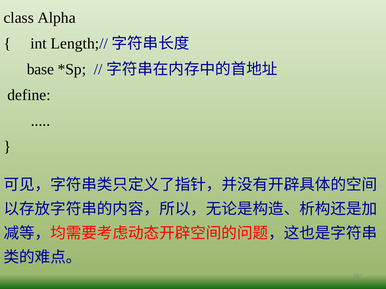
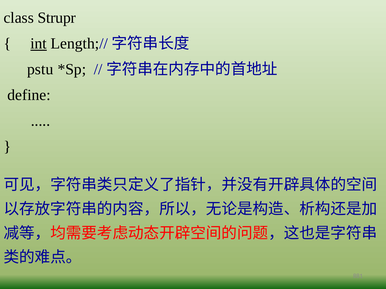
Alpha: Alpha -> Strupr
int underline: none -> present
base: base -> pstu
